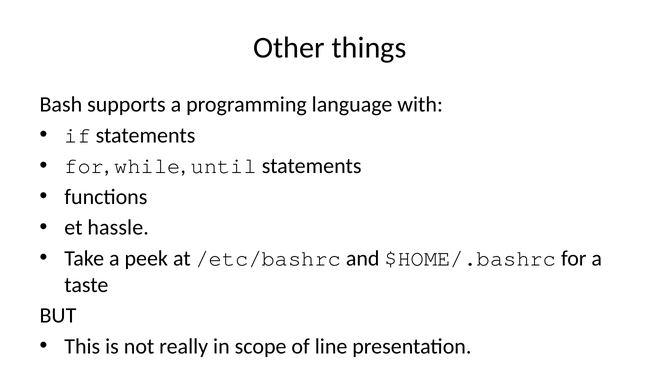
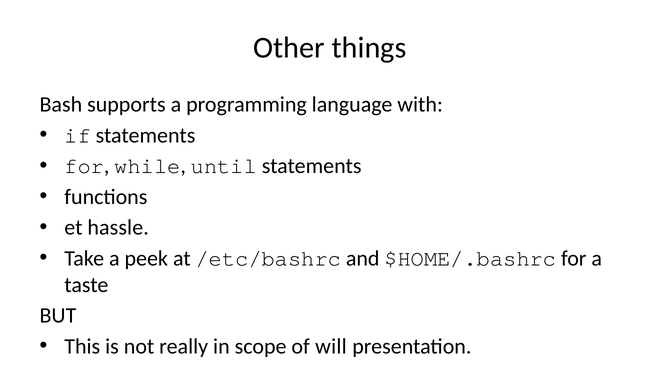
line: line -> will
